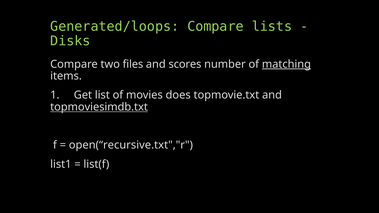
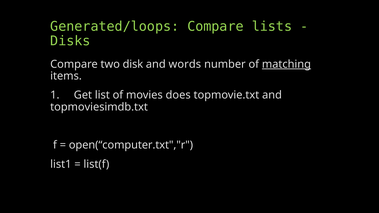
files: files -> disk
scores: scores -> words
topmoviesimdb.txt underline: present -> none
open(“recursive.txt","r: open(“recursive.txt","r -> open(“computer.txt","r
